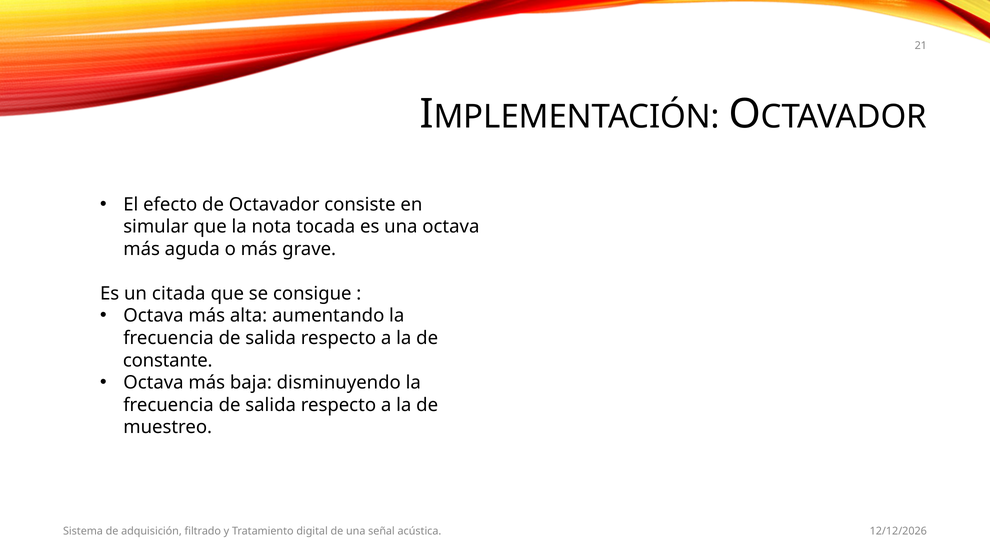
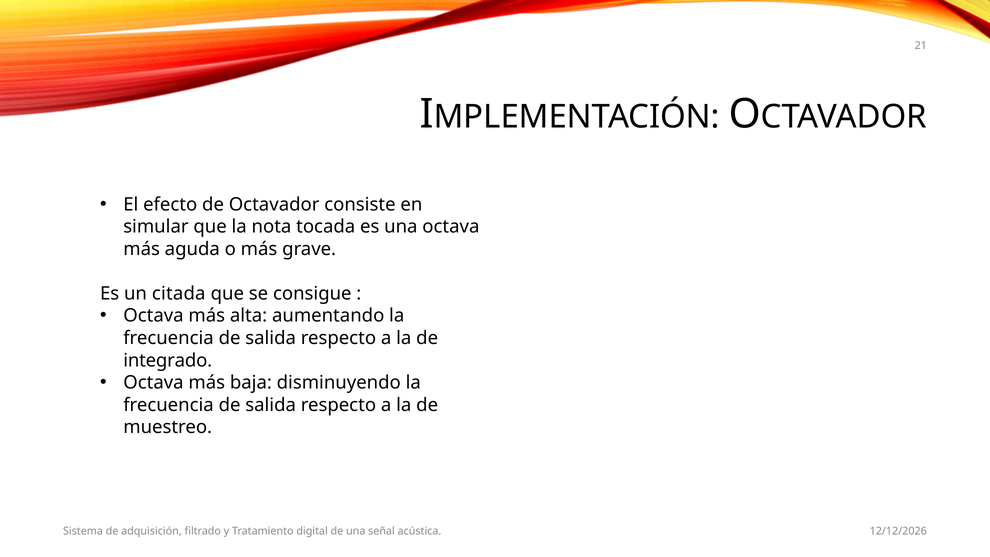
constante: constante -> integrado
